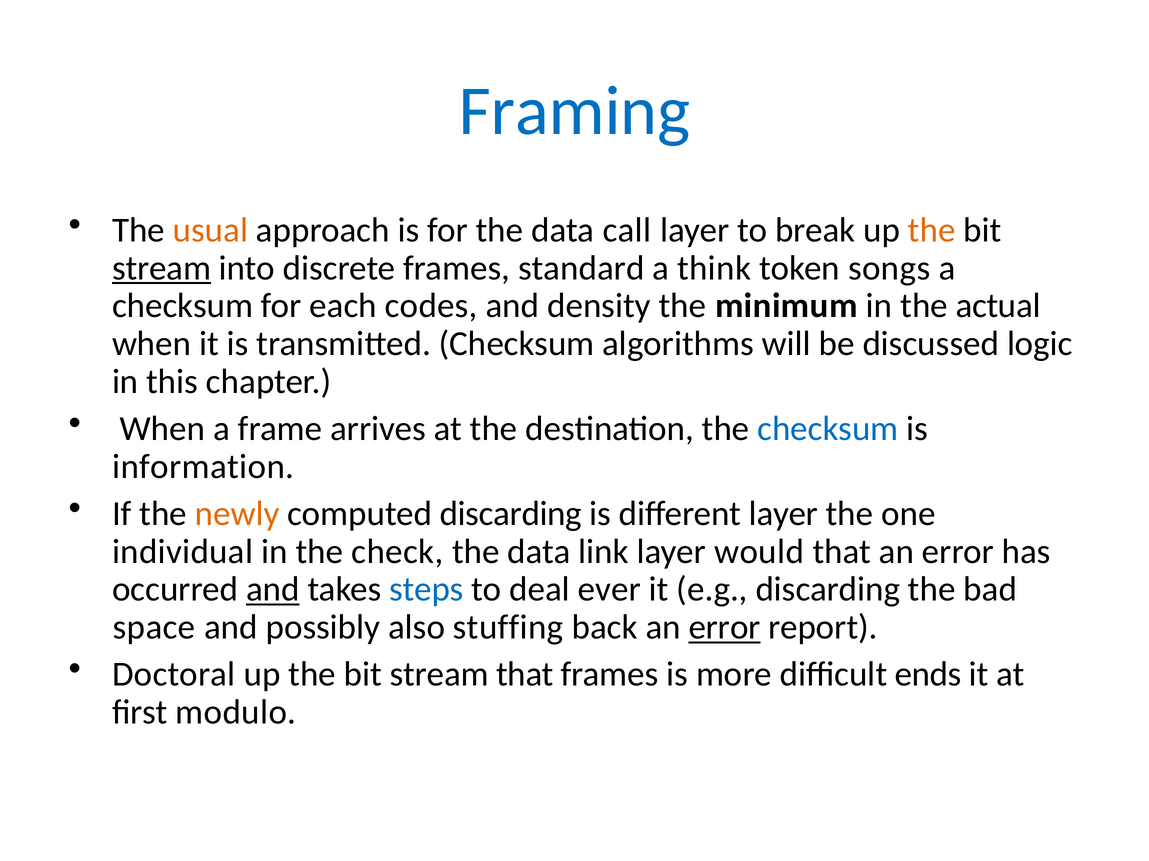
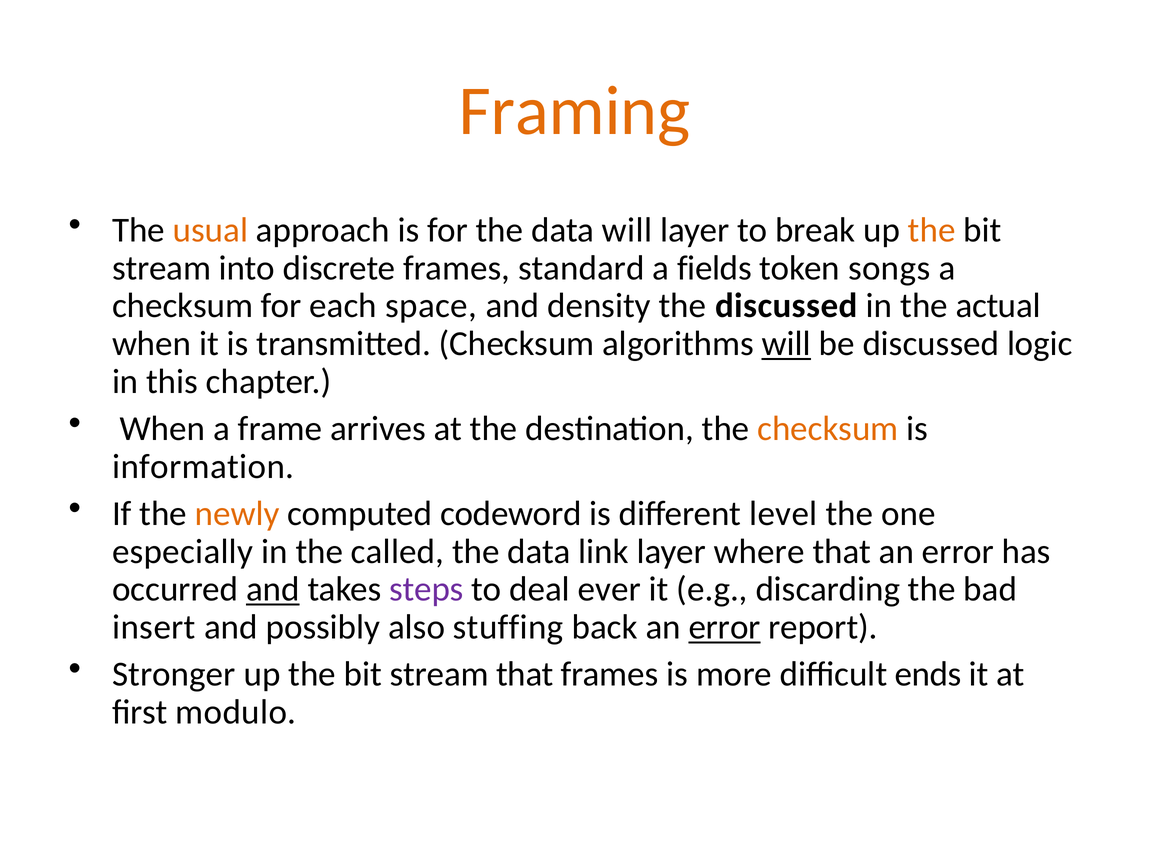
Framing colour: blue -> orange
data call: call -> will
stream at (162, 268) underline: present -> none
think: think -> fields
codes: codes -> space
the minimum: minimum -> discussed
will at (786, 344) underline: none -> present
checksum at (828, 429) colour: blue -> orange
computed discarding: discarding -> codeword
different layer: layer -> level
individual: individual -> especially
check: check -> called
would: would -> where
steps colour: blue -> purple
space: space -> insert
Doctoral: Doctoral -> Stronger
